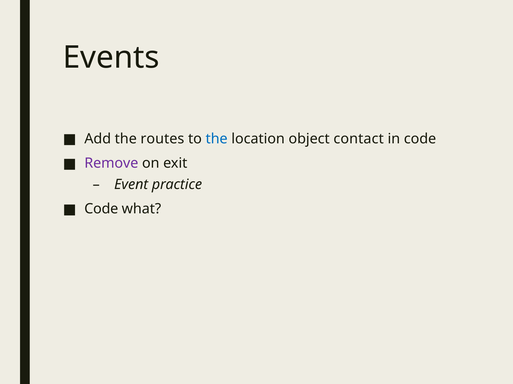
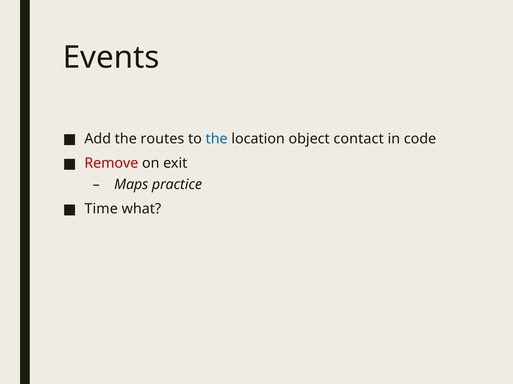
Remove colour: purple -> red
Event: Event -> Maps
Code at (101, 209): Code -> Time
